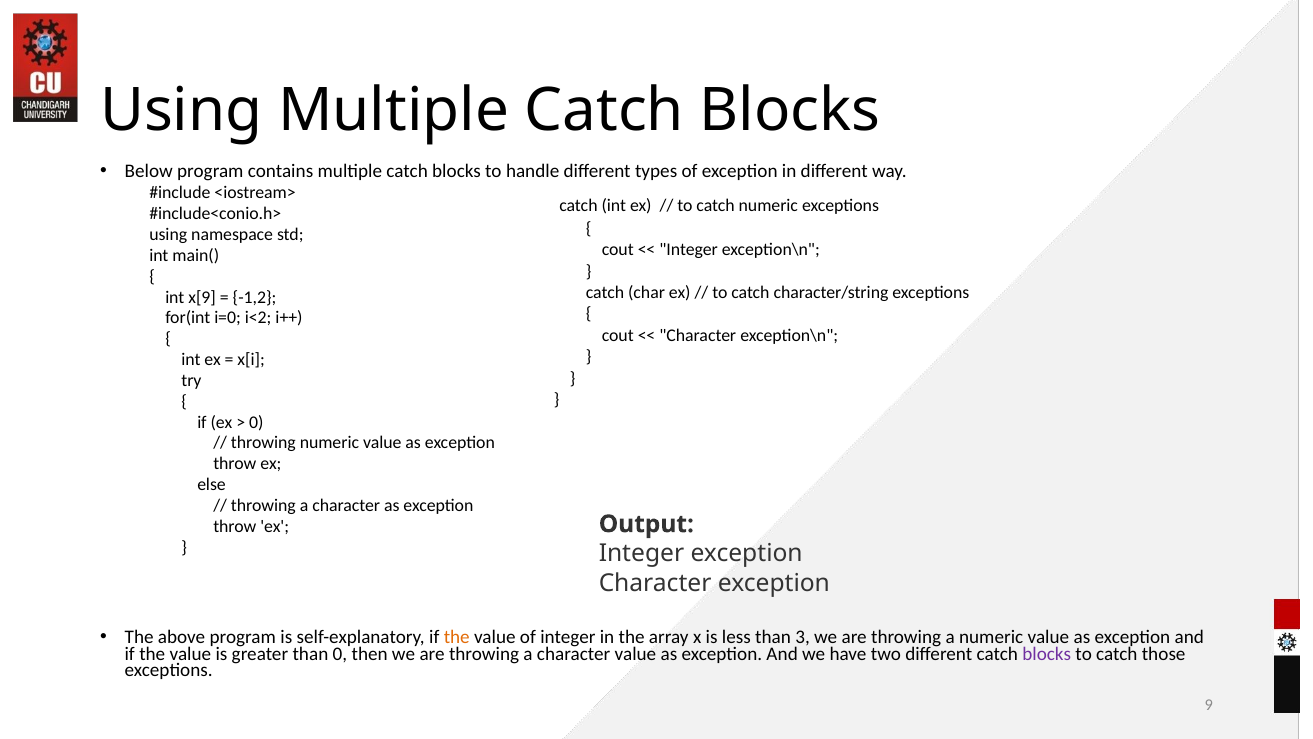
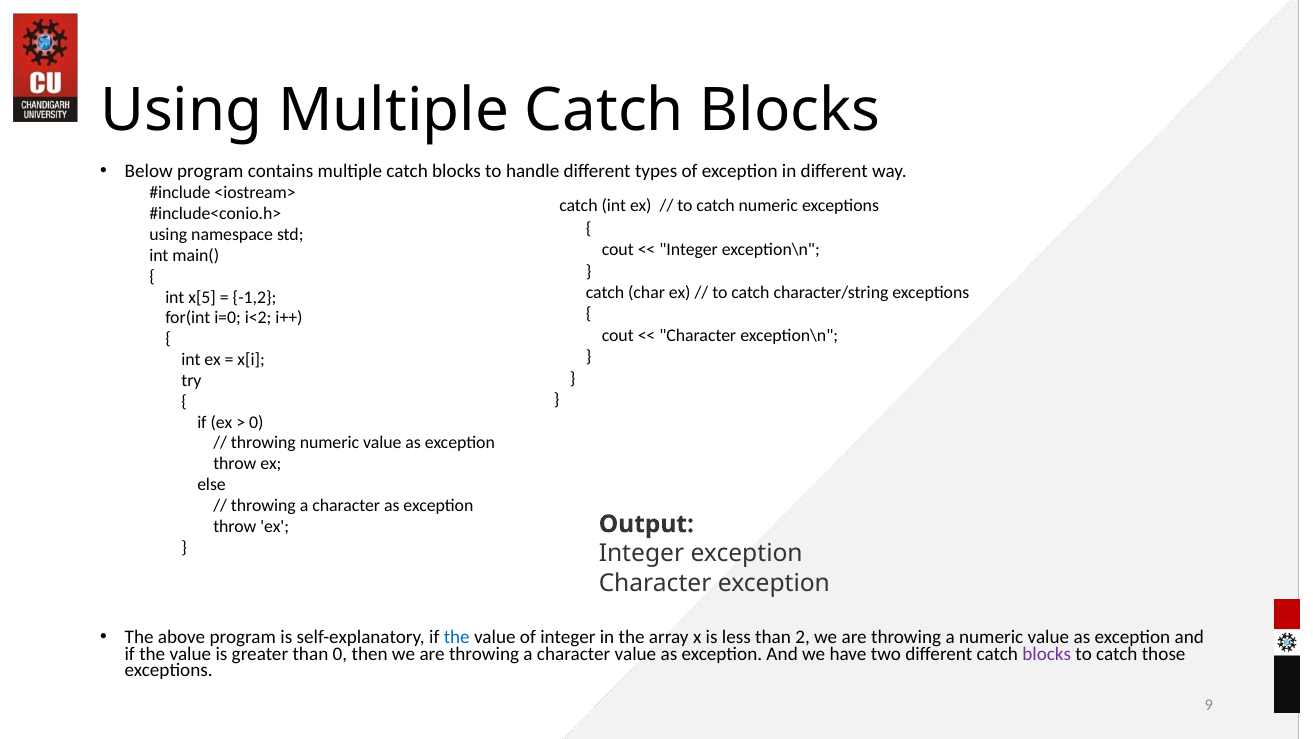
x[9: x[9 -> x[5
the at (457, 637) colour: orange -> blue
3: 3 -> 2
